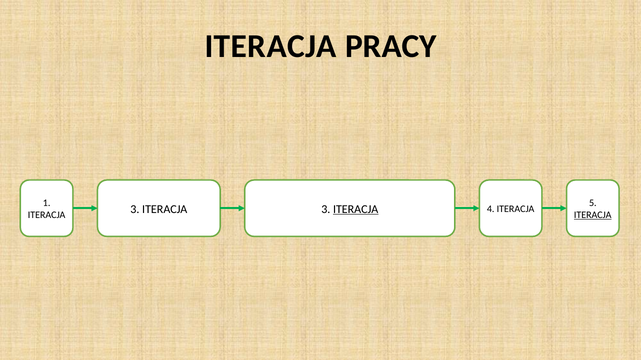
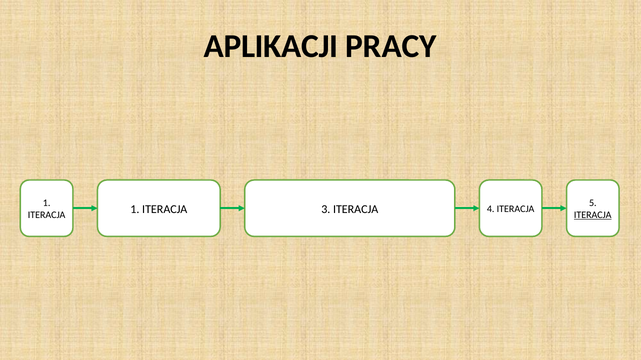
ITERACJA at (271, 46): ITERACJA -> APLIKACJI
3 at (135, 209): 3 -> 1
ITERACJA at (356, 209) underline: present -> none
